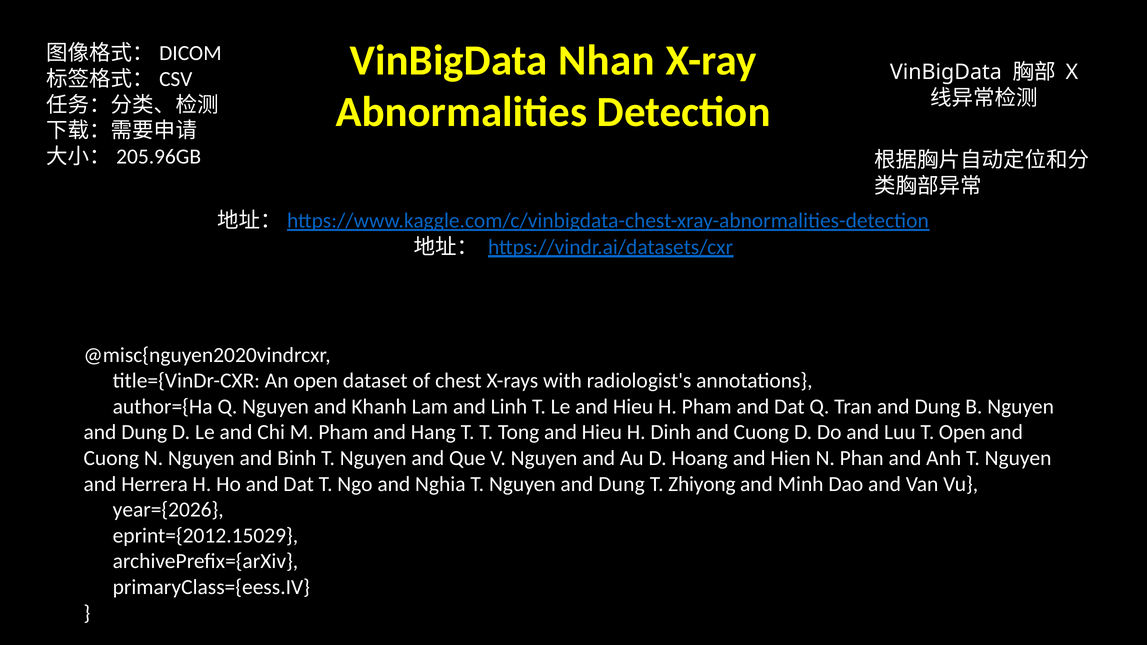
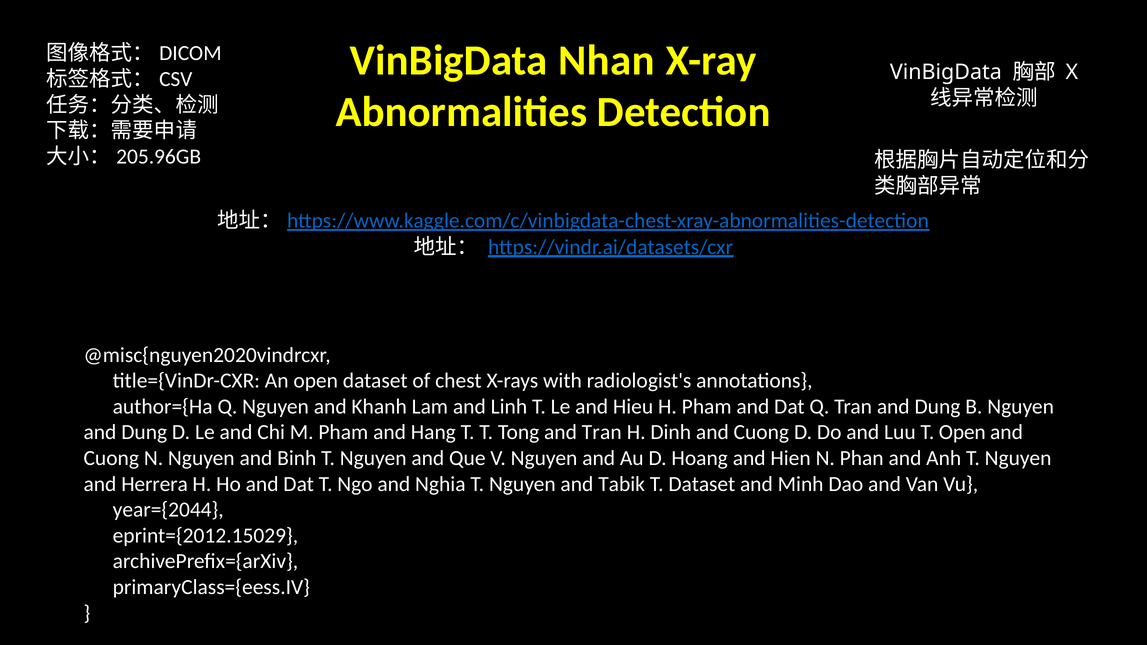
Tong and Hieu: Hieu -> Tran
T Nguyen and Dung: Dung -> Tabik
T Zhiyong: Zhiyong -> Dataset
year={2026: year={2026 -> year={2044
